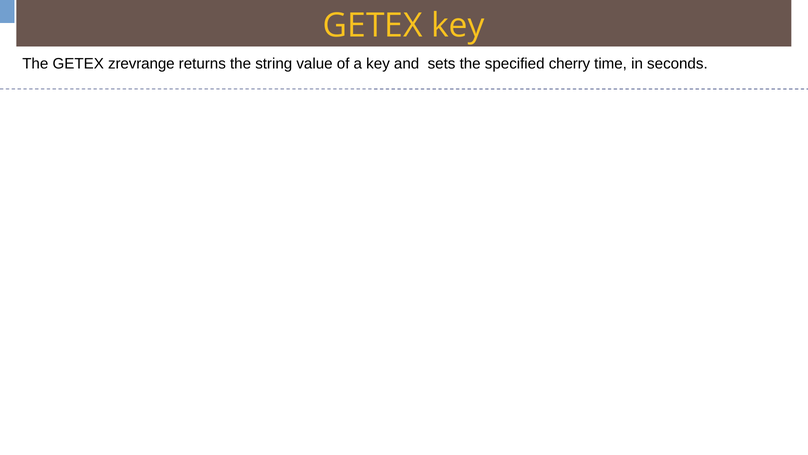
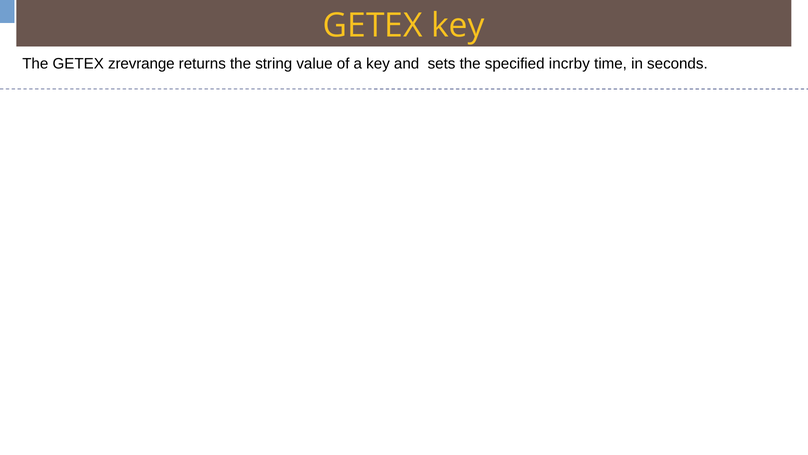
cherry: cherry -> incrby
